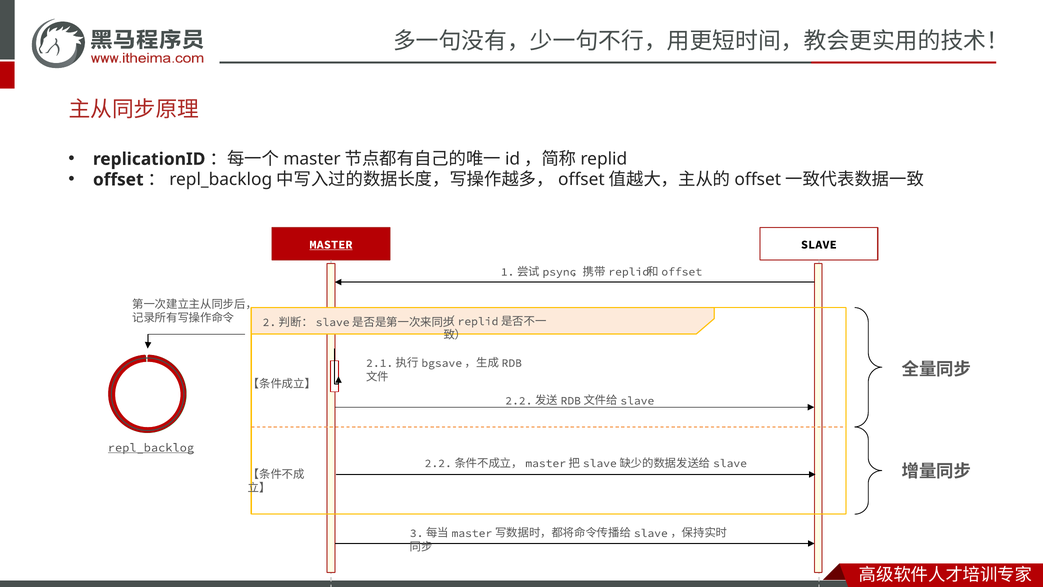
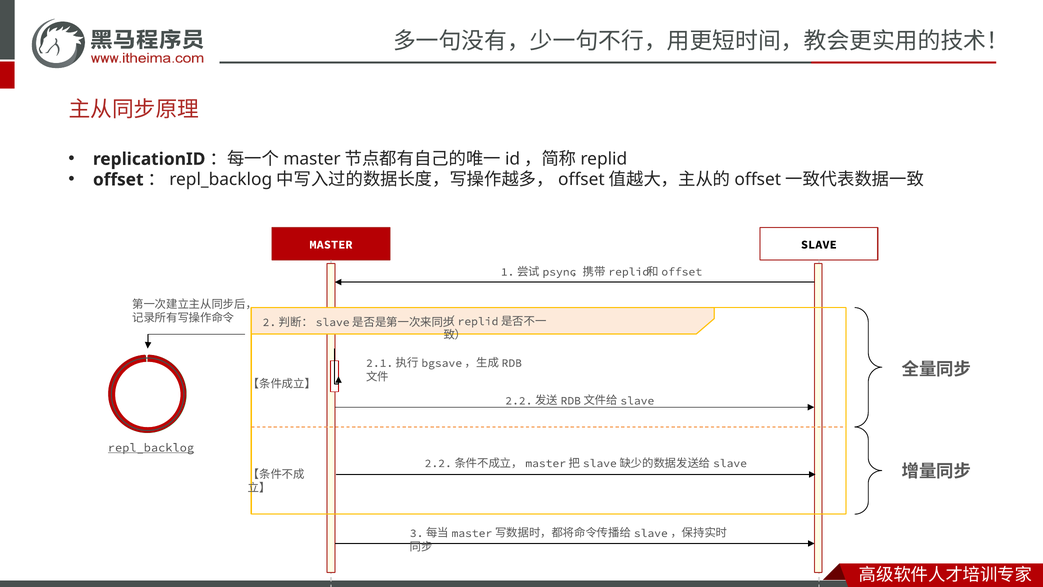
MASTER underline: present -> none
